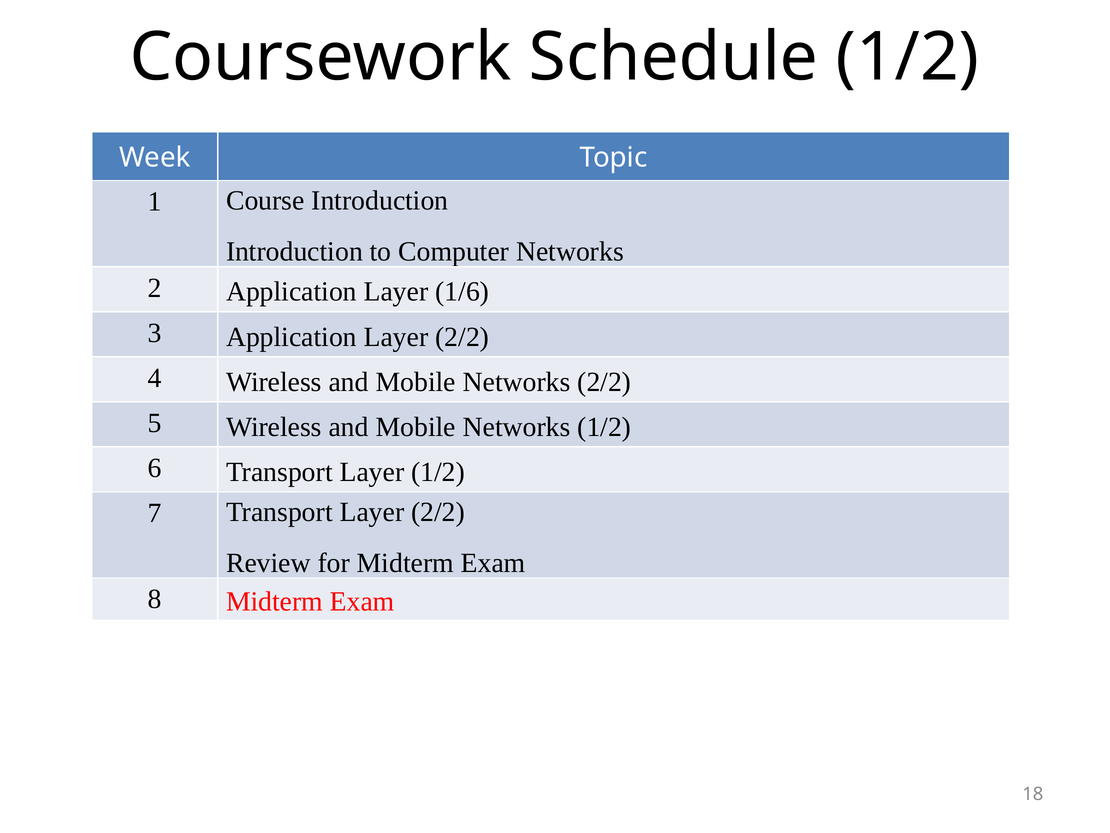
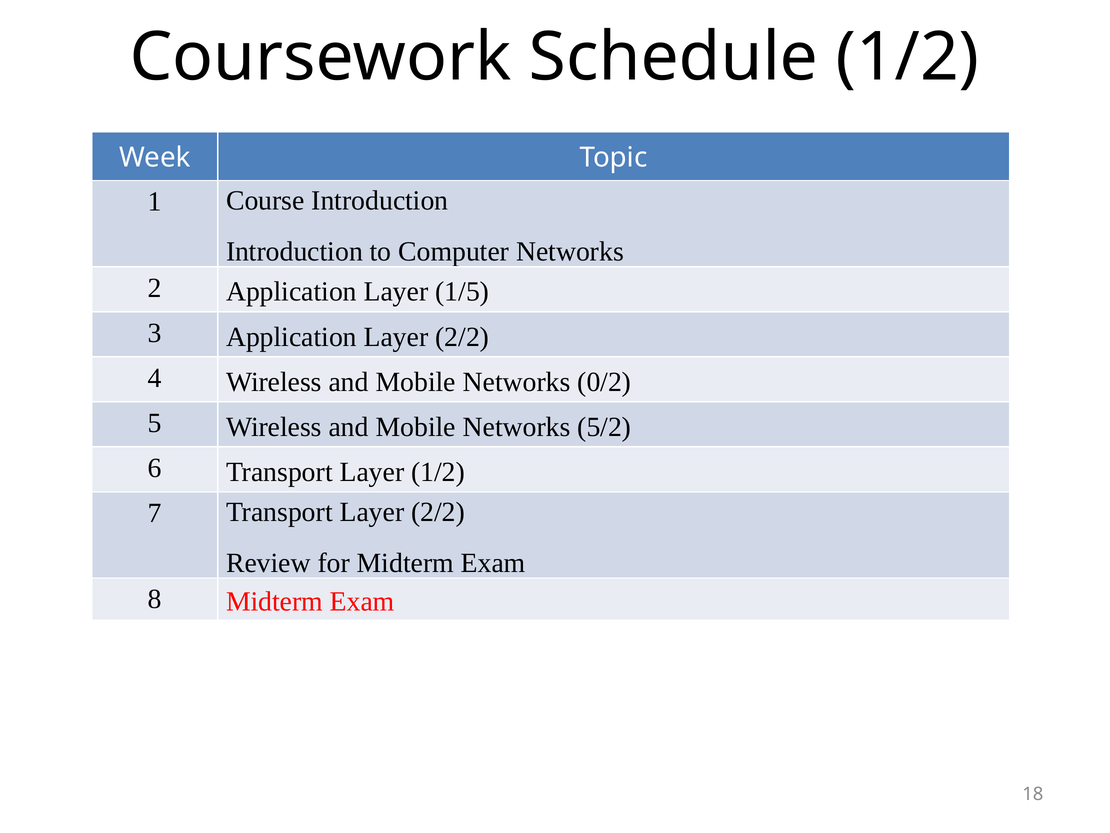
1/6: 1/6 -> 1/5
Networks 2/2: 2/2 -> 0/2
Networks 1/2: 1/2 -> 5/2
